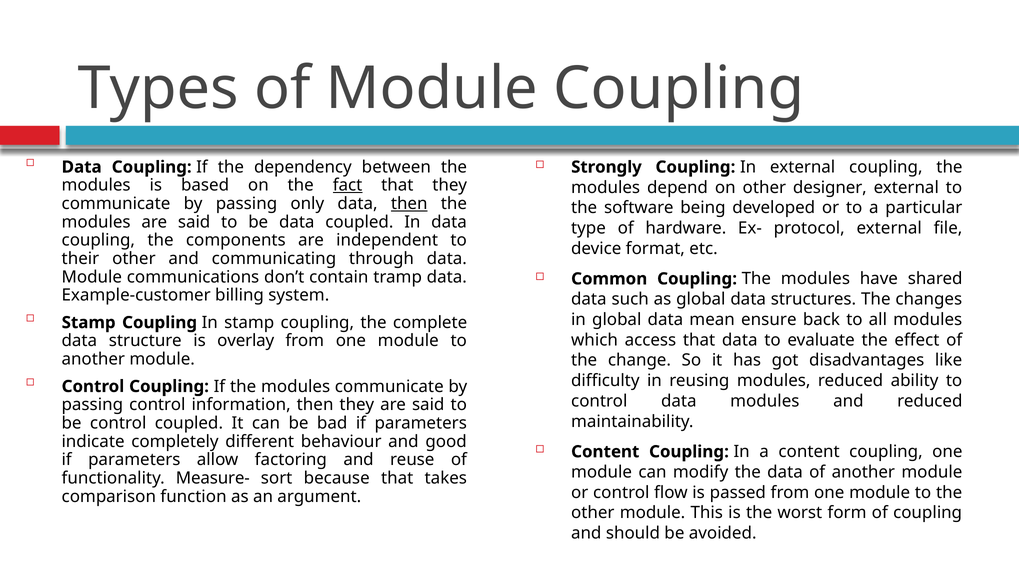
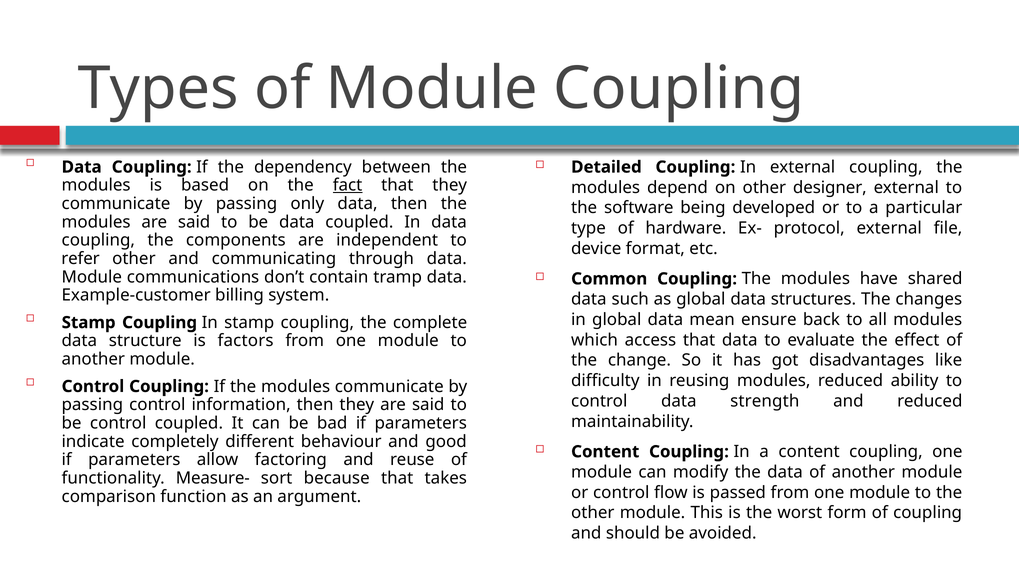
Strongly: Strongly -> Detailed
then at (409, 204) underline: present -> none
their: their -> refer
overlay: overlay -> factors
data modules: modules -> strength
